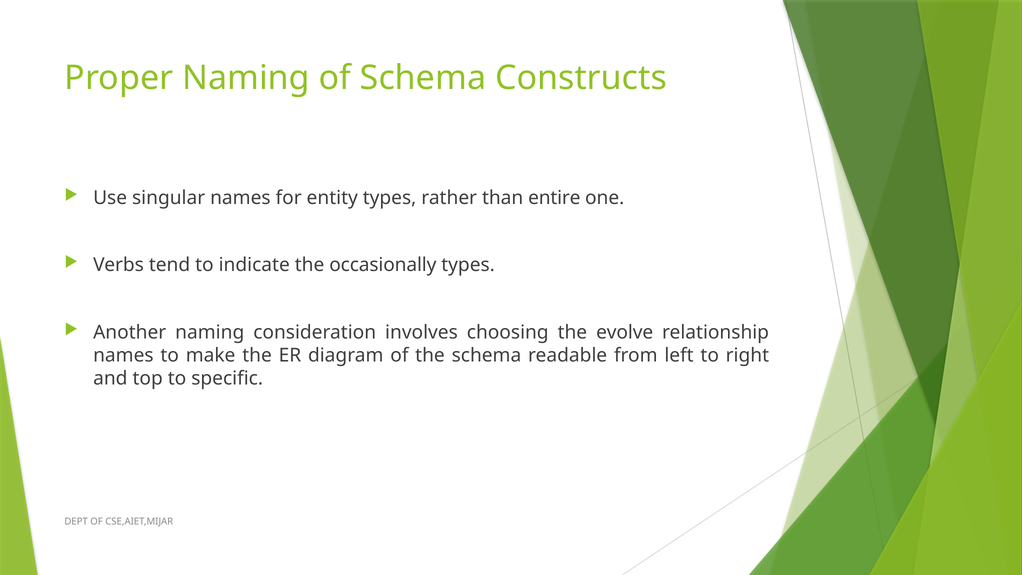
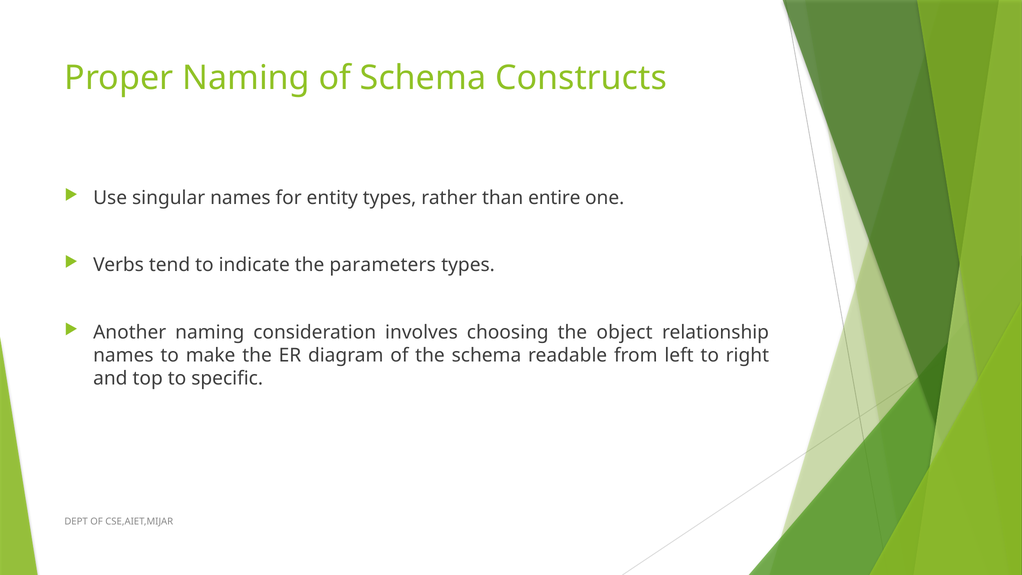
occasionally: occasionally -> parameters
evolve: evolve -> object
